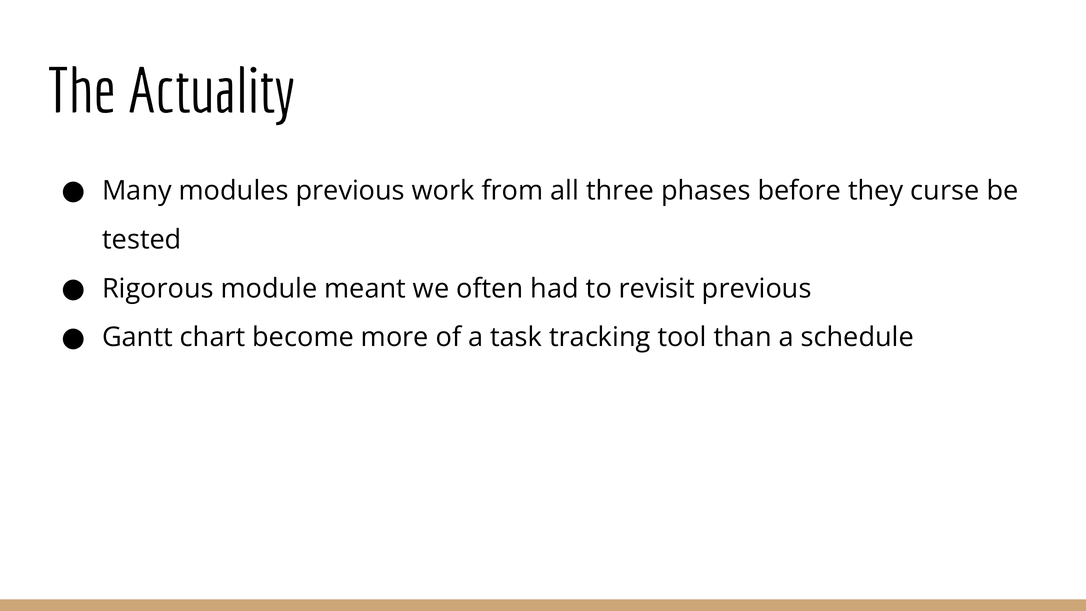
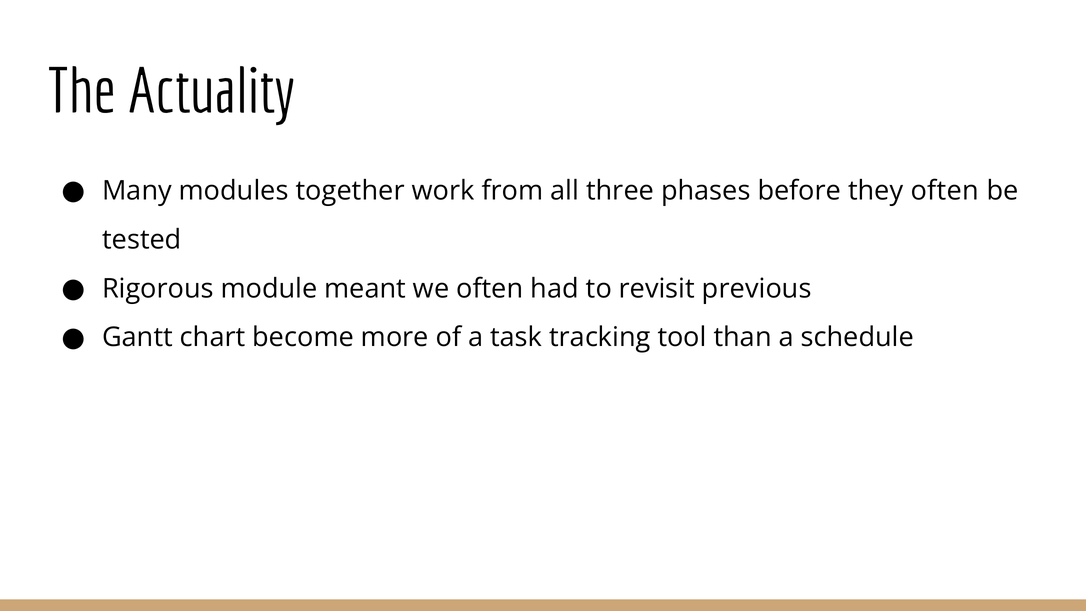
modules previous: previous -> together
they curse: curse -> often
